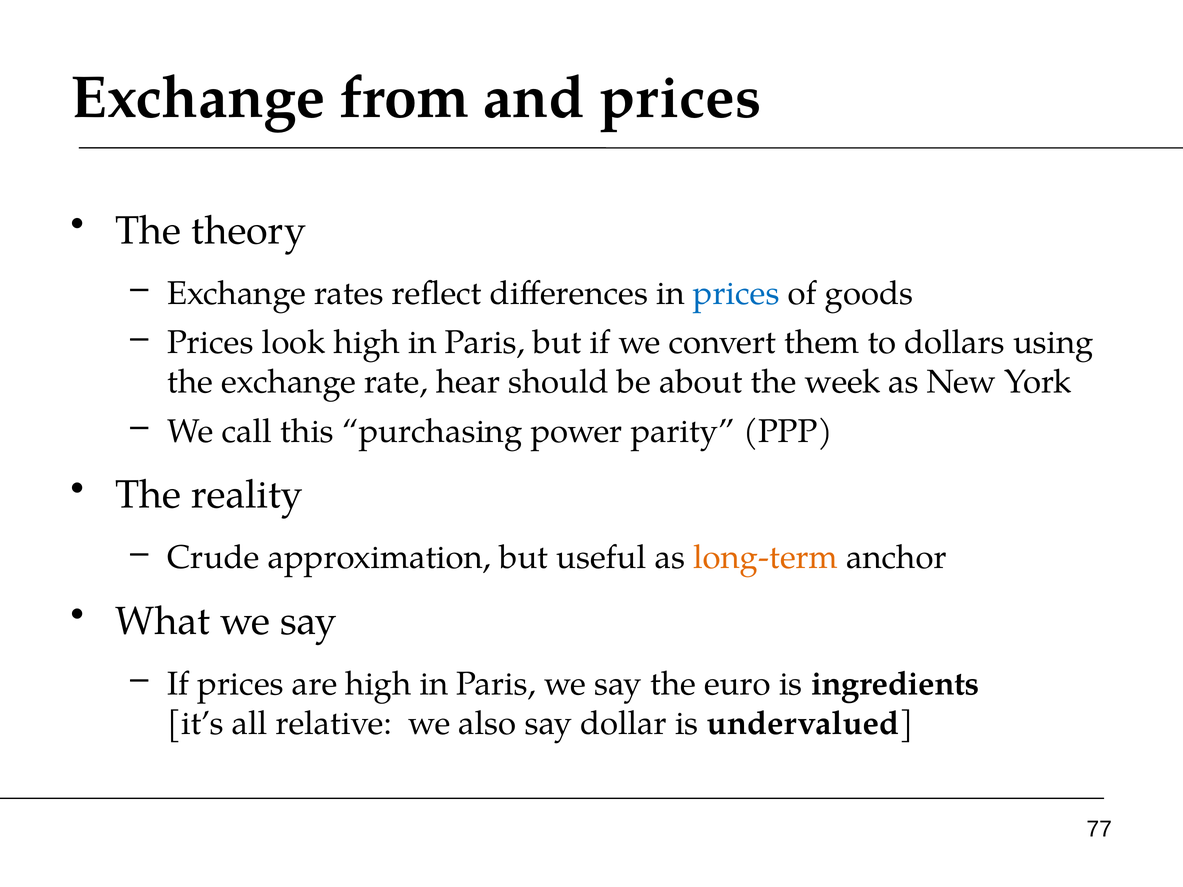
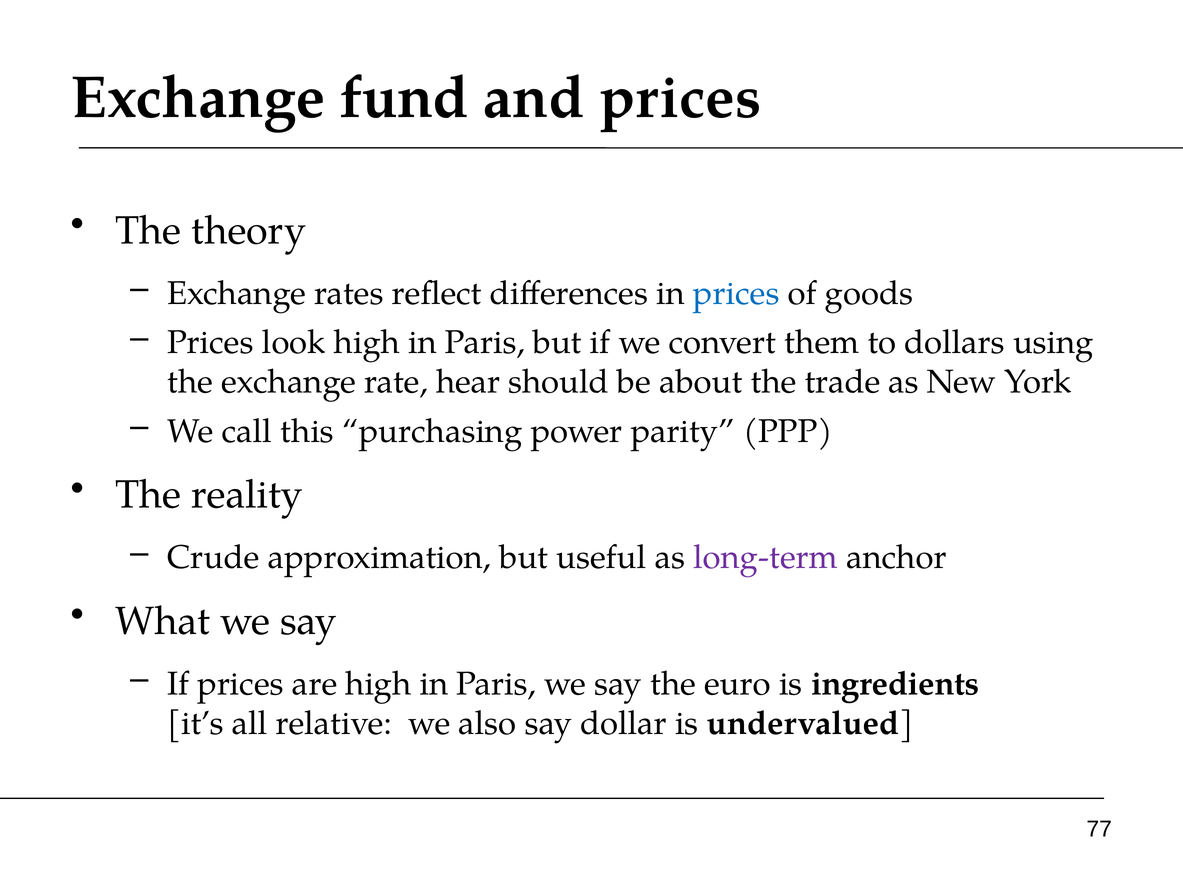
from: from -> fund
week: week -> trade
long-term colour: orange -> purple
